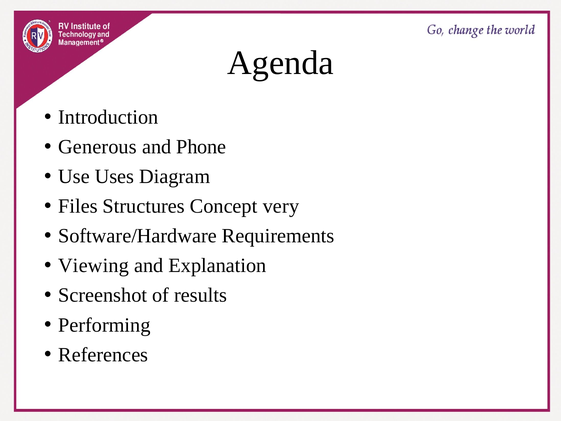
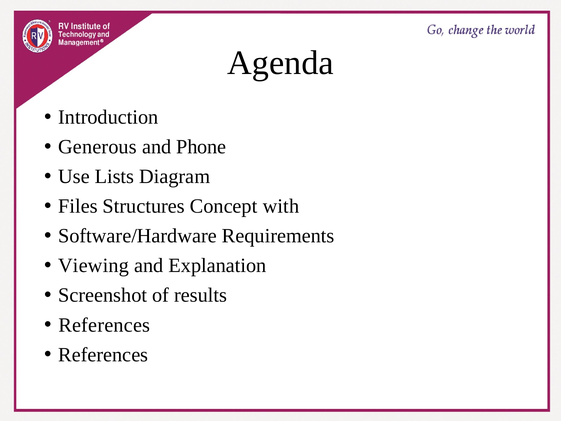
Uses: Uses -> Lists
very: very -> with
Performing at (104, 325): Performing -> References
